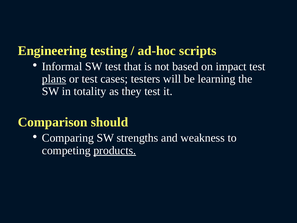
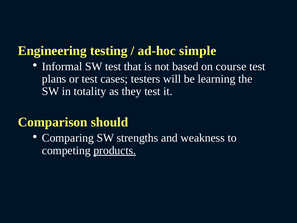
scripts: scripts -> simple
impact: impact -> course
plans underline: present -> none
